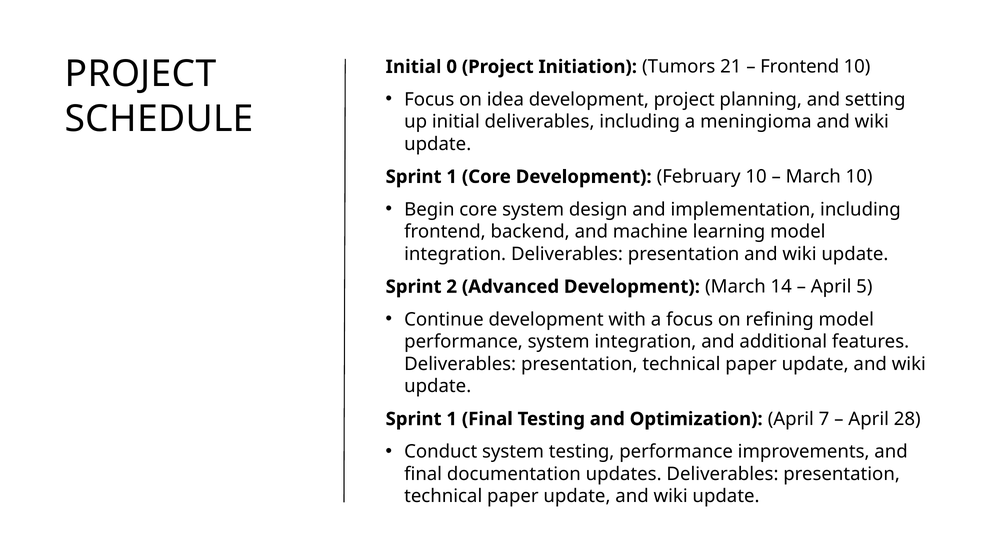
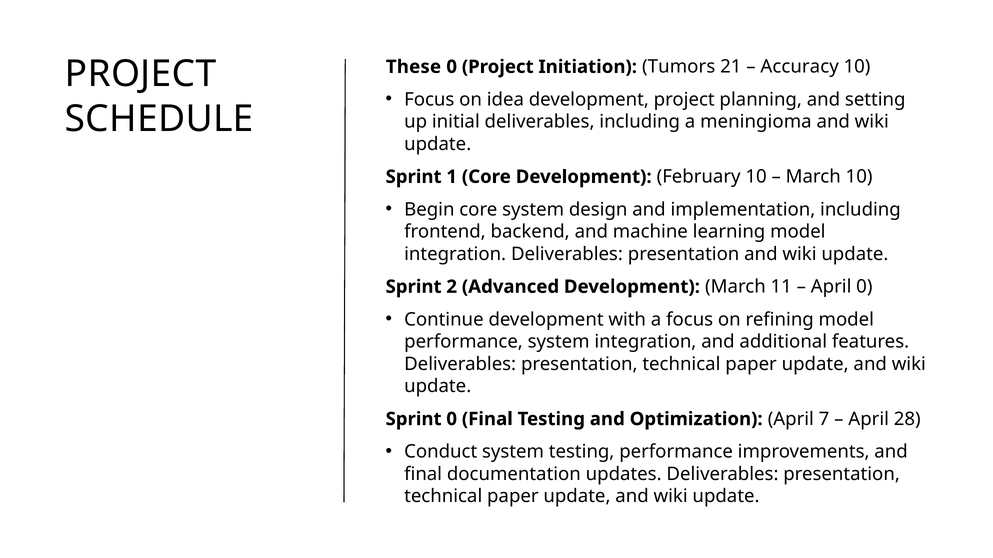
Initial at (414, 67): Initial -> These
Frontend at (800, 67): Frontend -> Accuracy
14: 14 -> 11
April 5: 5 -> 0
1 at (452, 419): 1 -> 0
